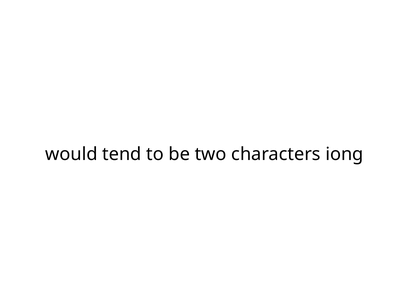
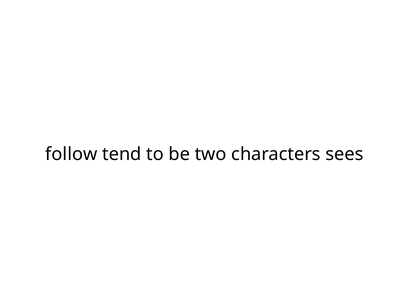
would: would -> follow
iong: iong -> sees
